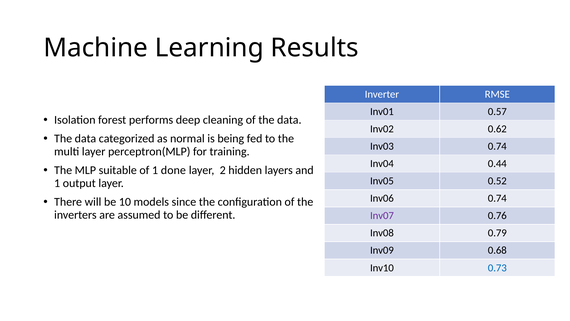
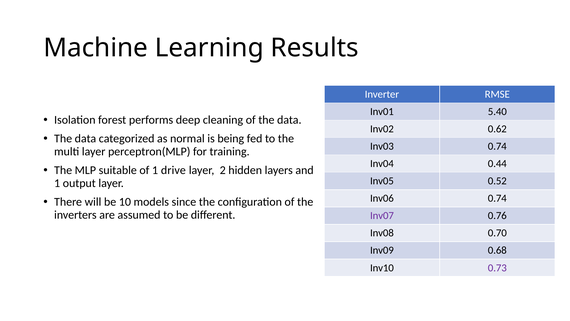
0.57: 0.57 -> 5.40
done: done -> drive
0.79: 0.79 -> 0.70
0.73 colour: blue -> purple
